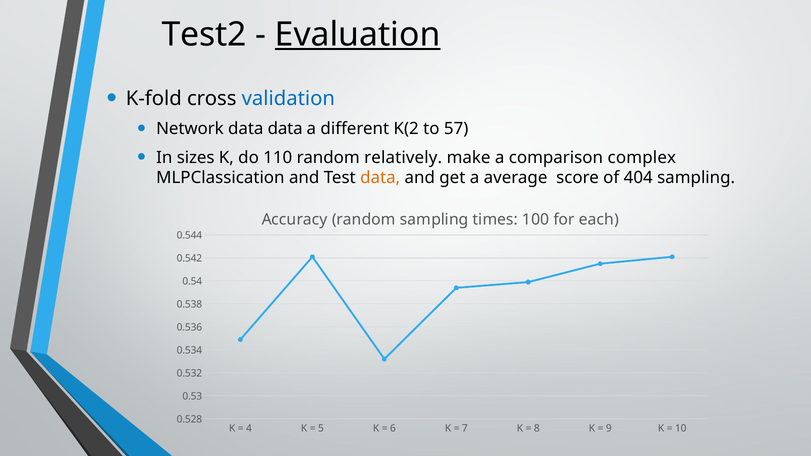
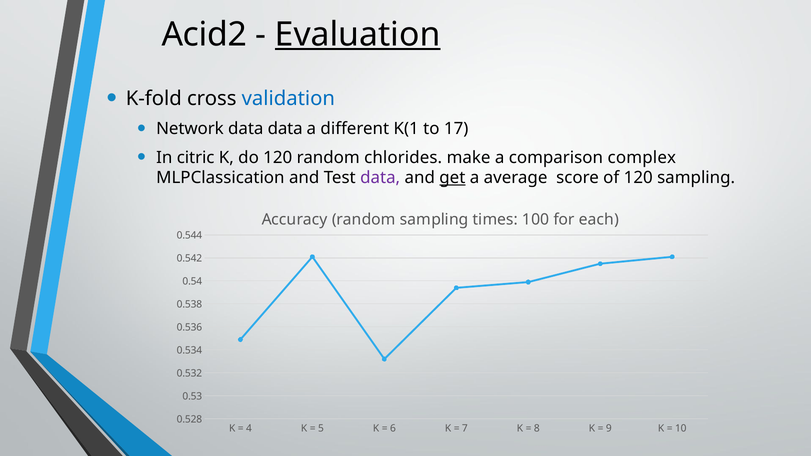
Test2: Test2 -> Acid2
K(2: K(2 -> K(1
57: 57 -> 17
sizes: sizes -> citric
do 110: 110 -> 120
relatively: relatively -> chlorides
data at (380, 178) colour: orange -> purple
get underline: none -> present
of 404: 404 -> 120
